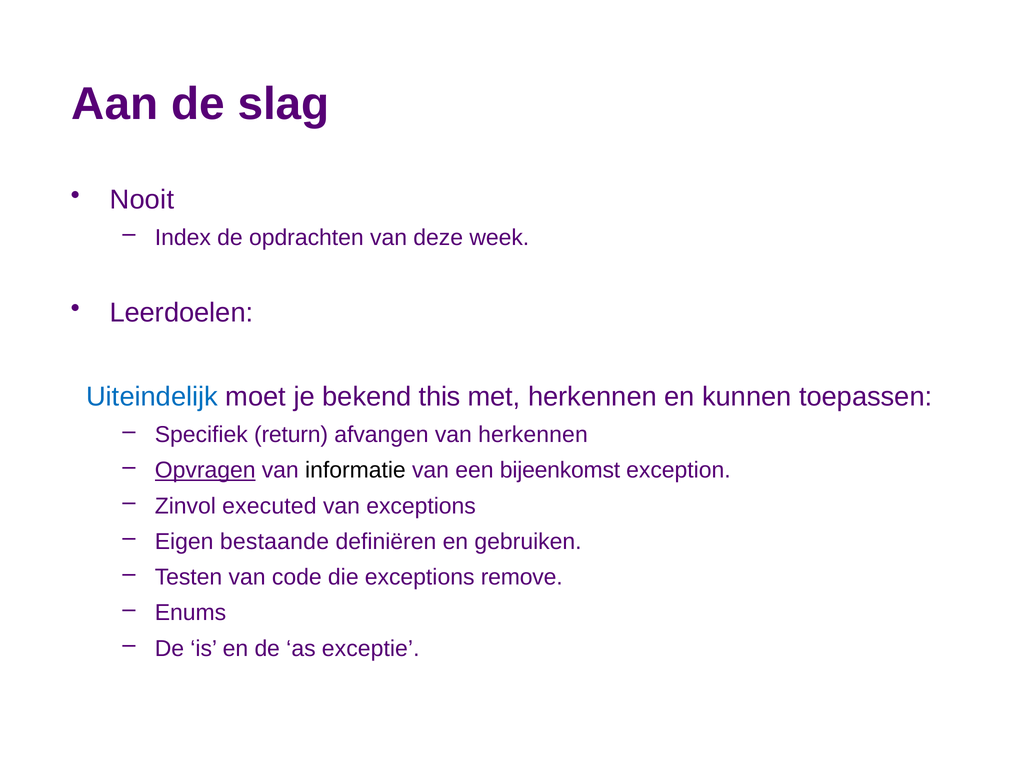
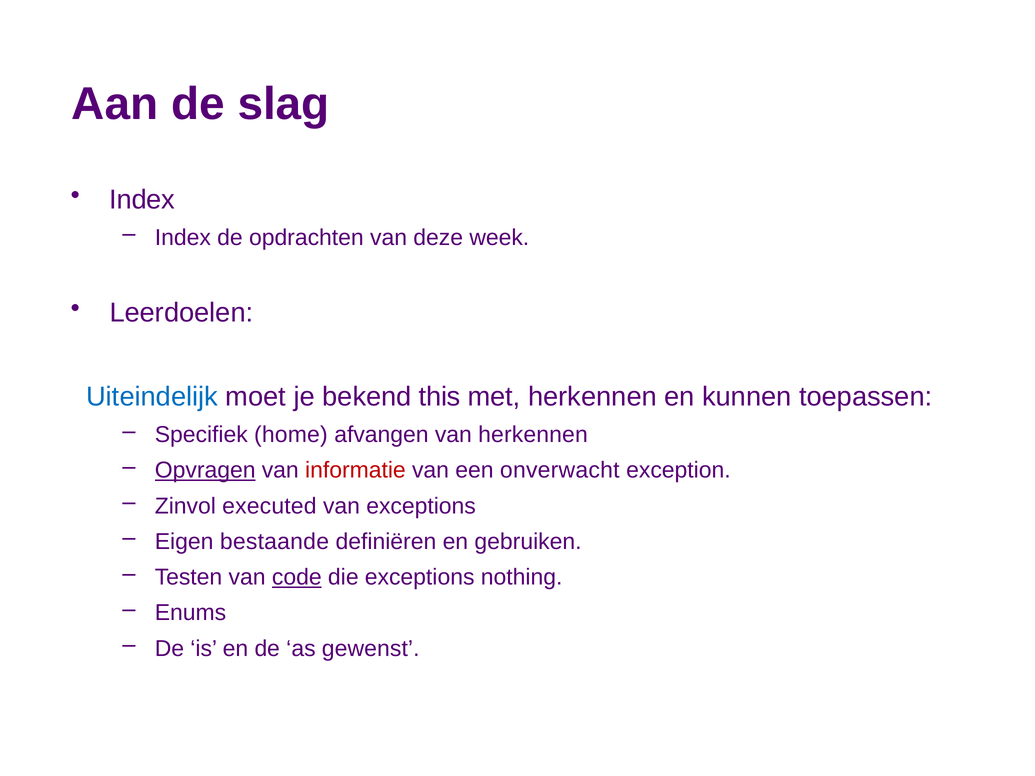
Nooit at (142, 200): Nooit -> Index
return: return -> home
informatie colour: black -> red
bijeenkomst: bijeenkomst -> onverwacht
code underline: none -> present
remove: remove -> nothing
exceptie: exceptie -> gewenst
